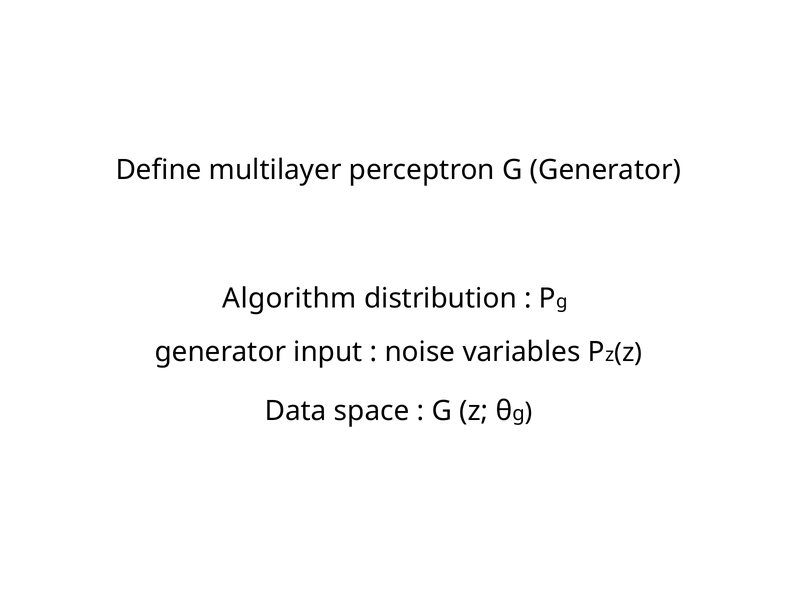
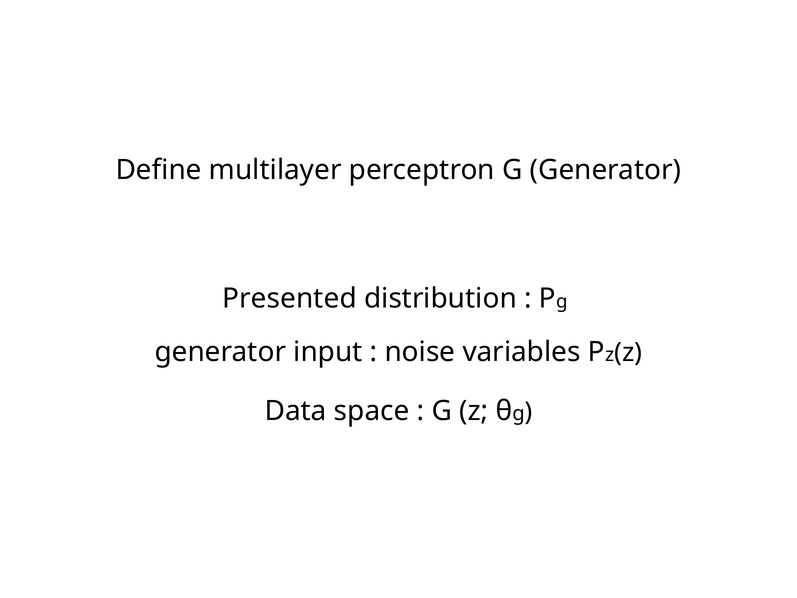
Algorithm: Algorithm -> Presented
